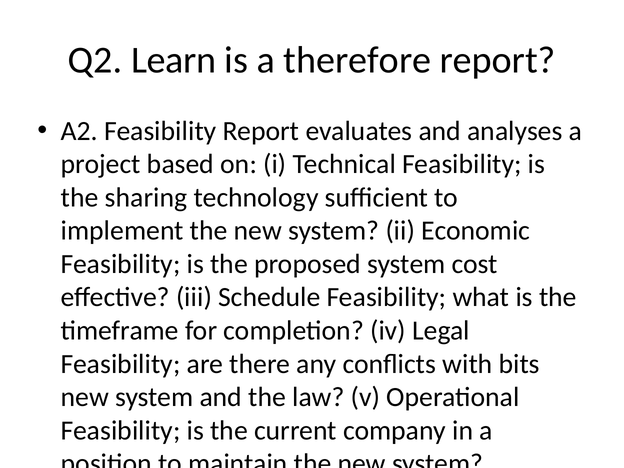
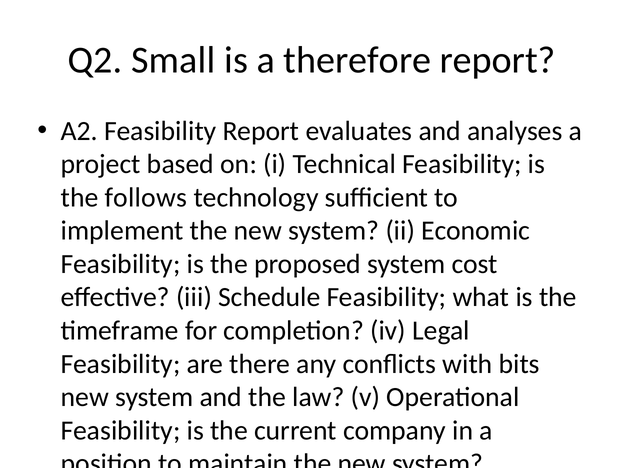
Learn: Learn -> Small
sharing: sharing -> follows
